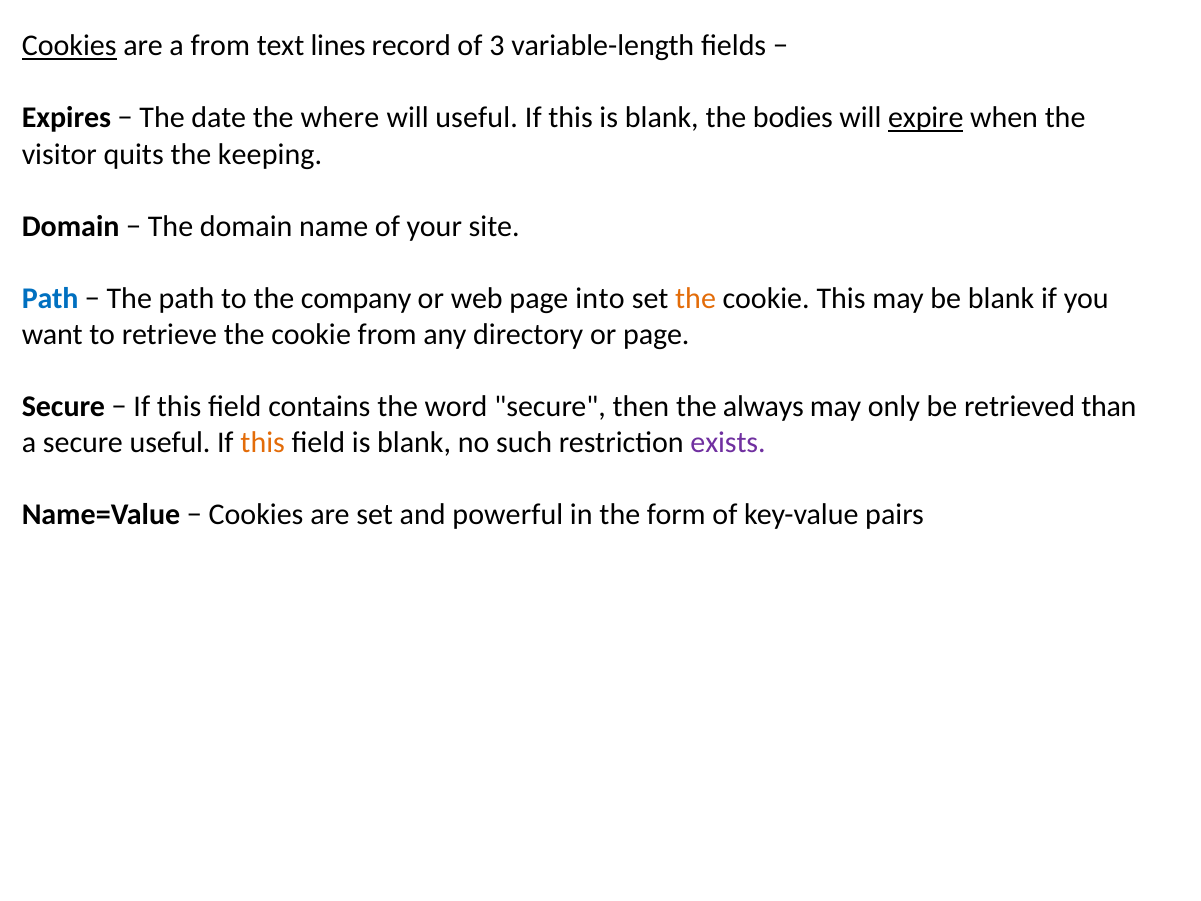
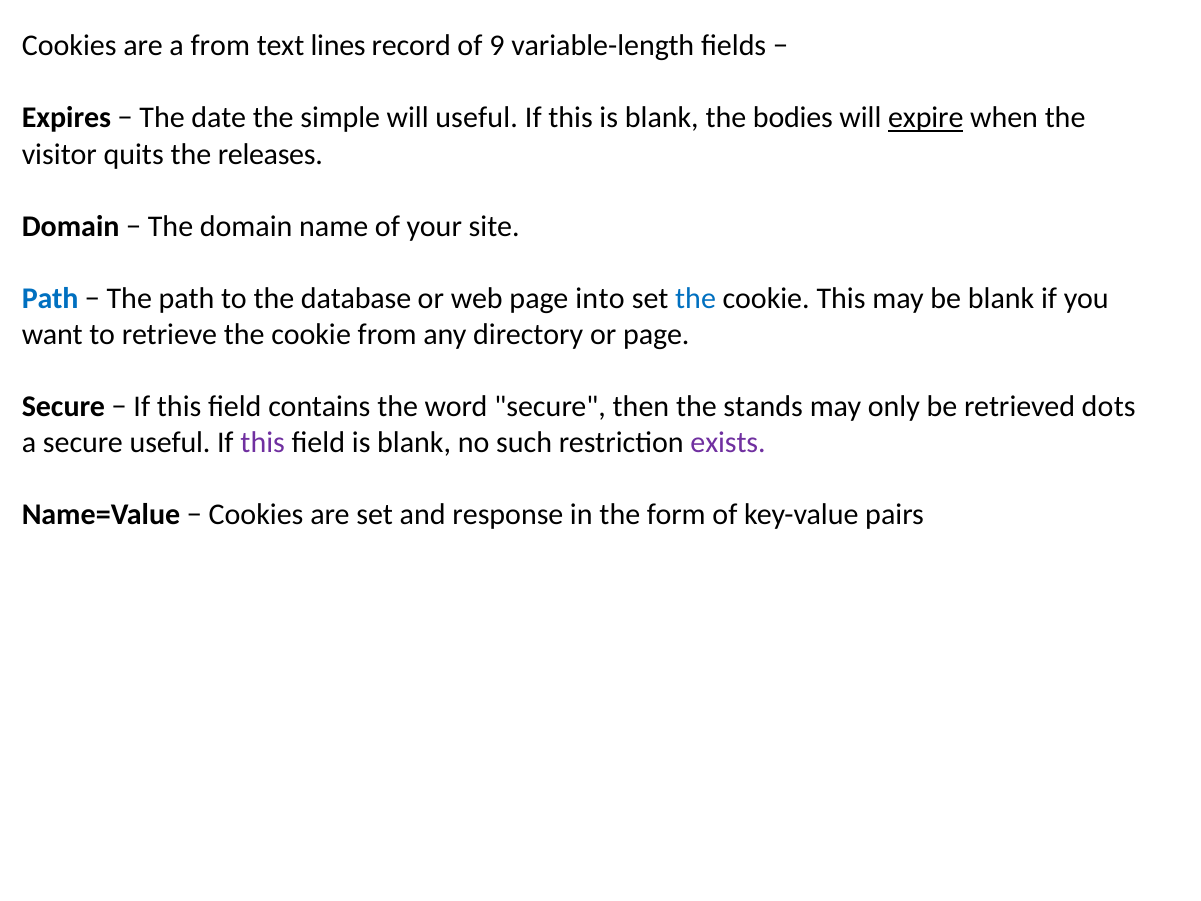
Cookies at (69, 46) underline: present -> none
3: 3 -> 9
where: where -> simple
keeping: keeping -> releases
company: company -> database
the at (696, 298) colour: orange -> blue
always: always -> stands
than: than -> dots
this at (263, 442) colour: orange -> purple
powerful: powerful -> response
